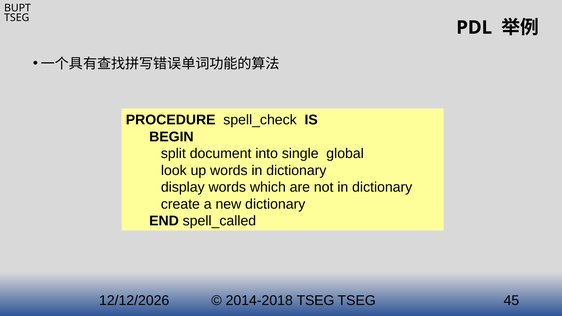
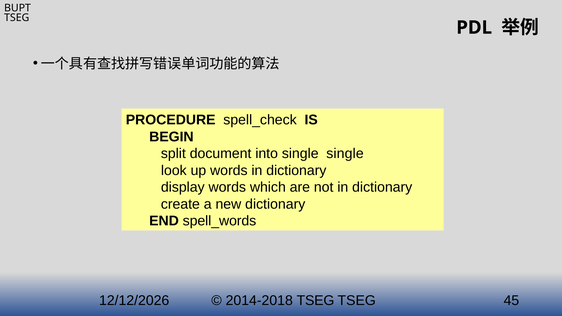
single global: global -> single
spell_called: spell_called -> spell_words
